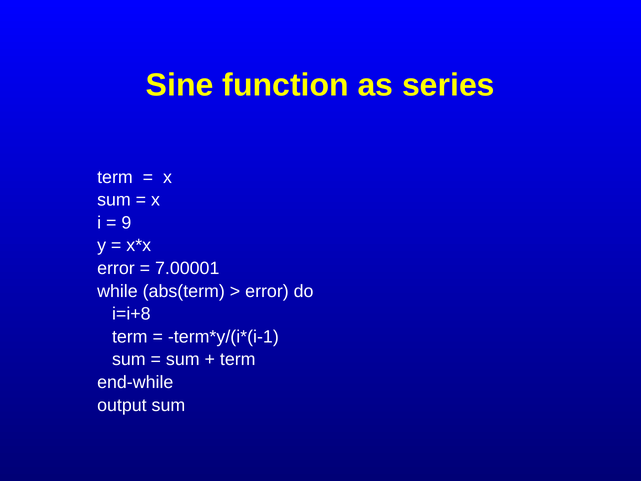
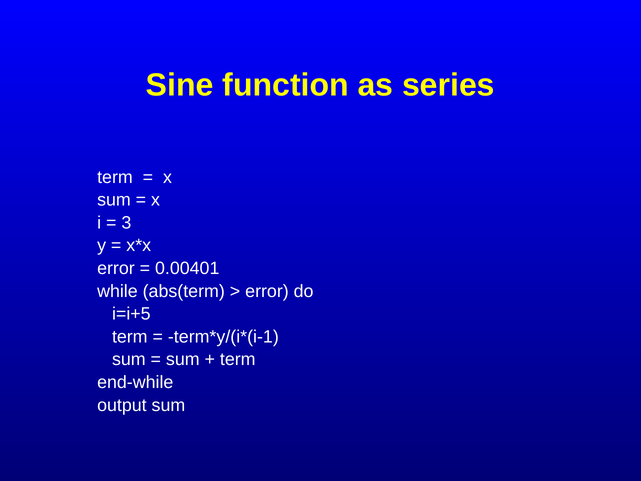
9: 9 -> 3
7.00001: 7.00001 -> 0.00401
i=i+8: i=i+8 -> i=i+5
